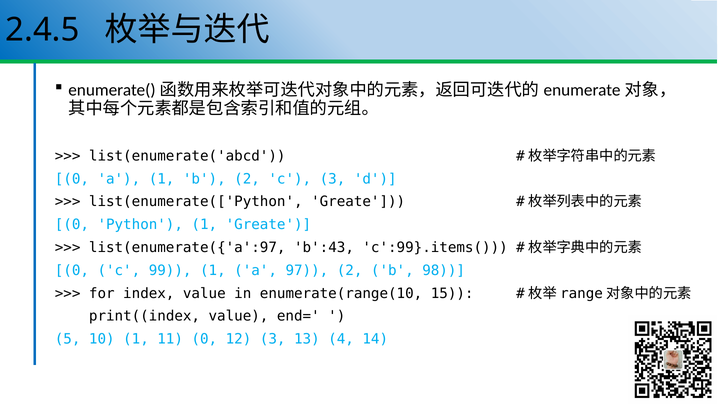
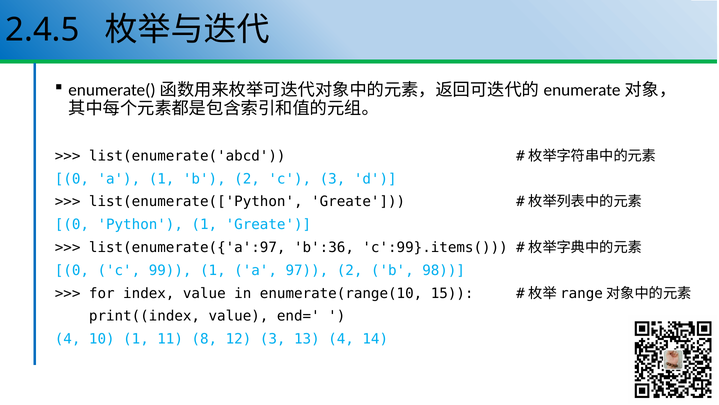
b':43: b':43 -> b':36
5 at (68, 339): 5 -> 4
11 0: 0 -> 8
